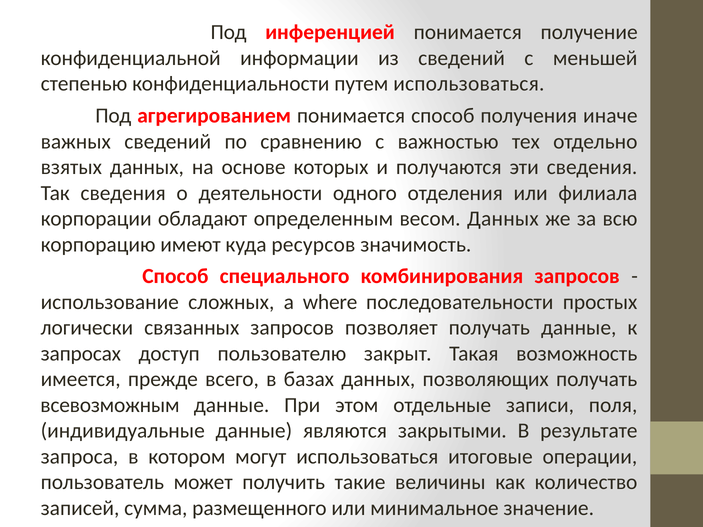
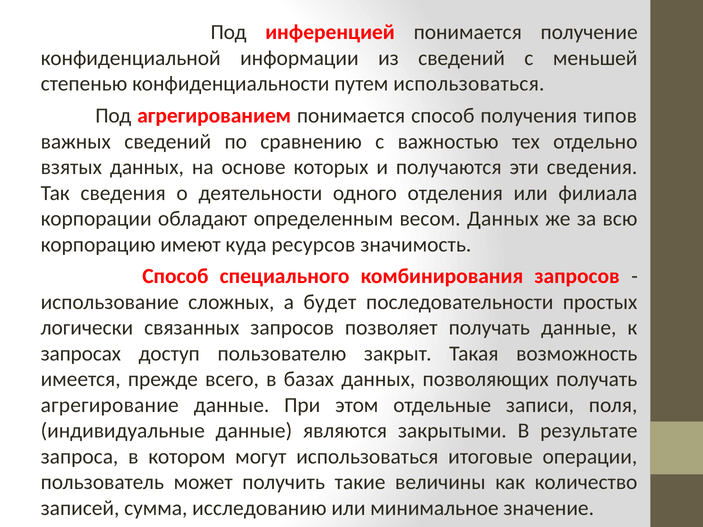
иначе: иначе -> типов
where: where -> будет
всевозможным: всевозможным -> агрегирование
размещенного: размещенного -> исследованию
